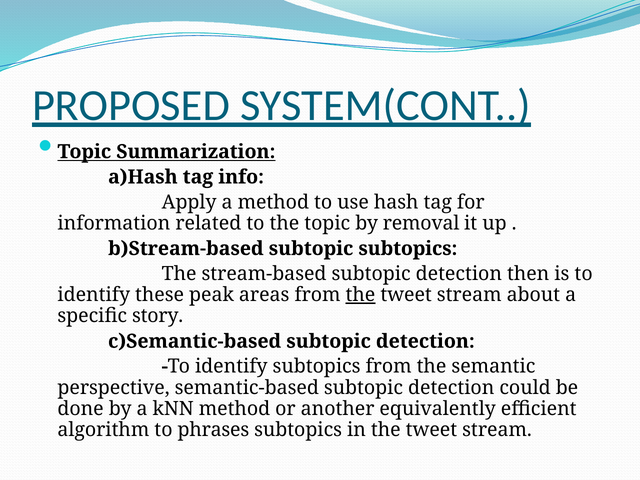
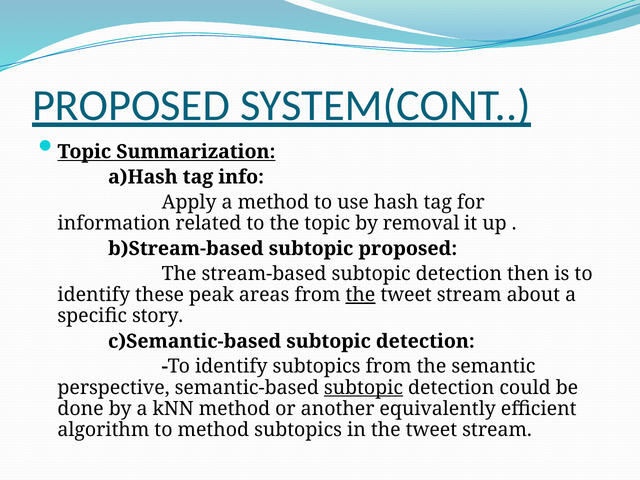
subtopic subtopics: subtopics -> proposed
subtopic at (363, 388) underline: none -> present
to phrases: phrases -> method
